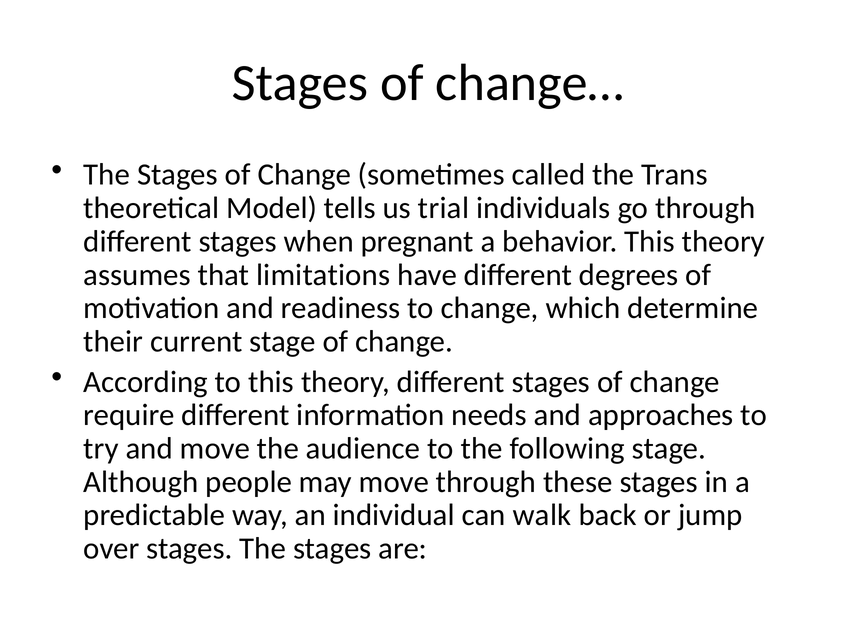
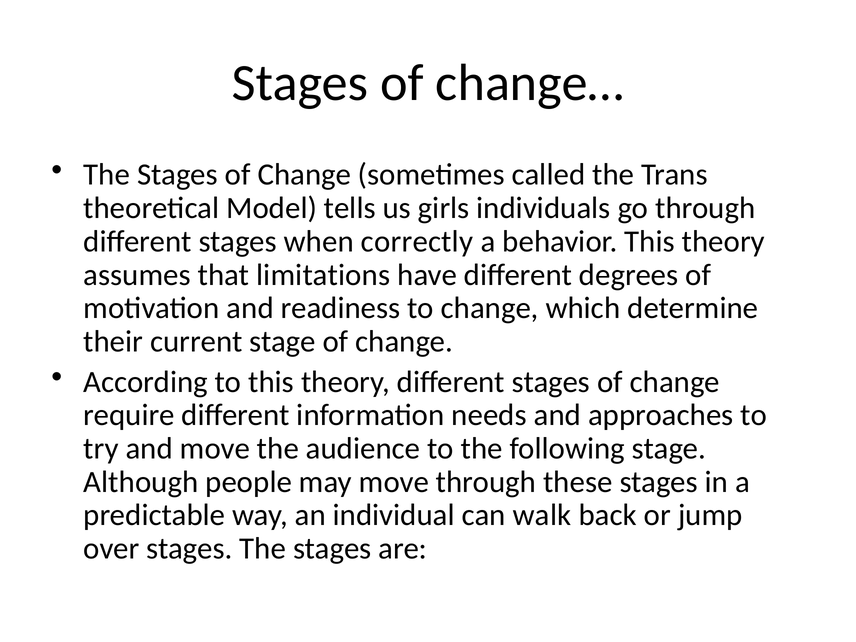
trial: trial -> girls
pregnant: pregnant -> correctly
